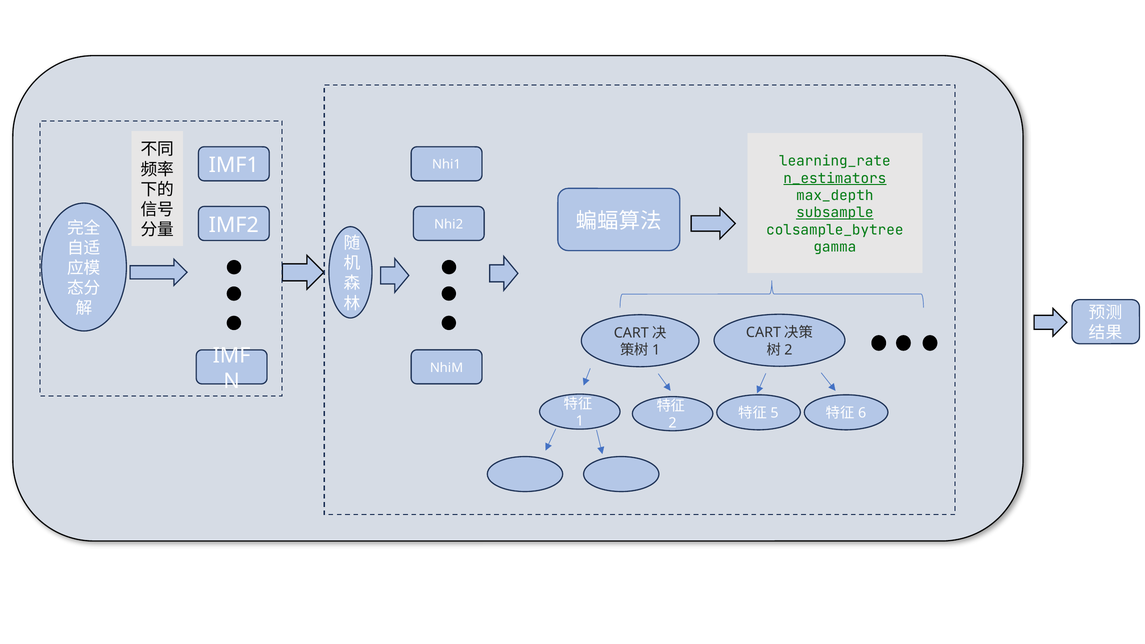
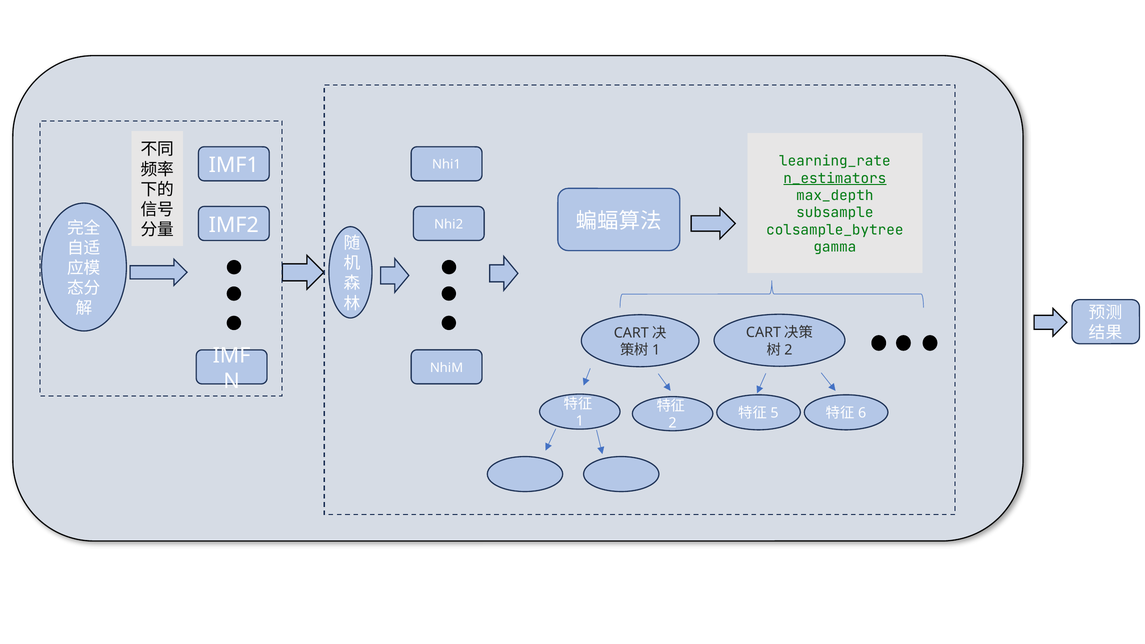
subsample underline: present -> none
